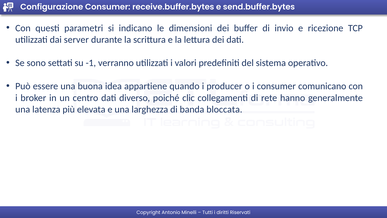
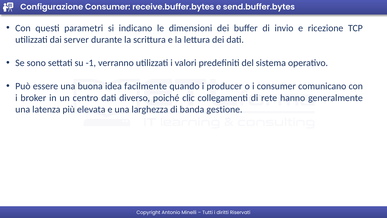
appartiene: appartiene -> facilmente
bloccata: bloccata -> gestione
